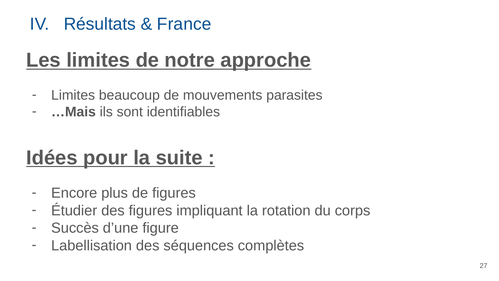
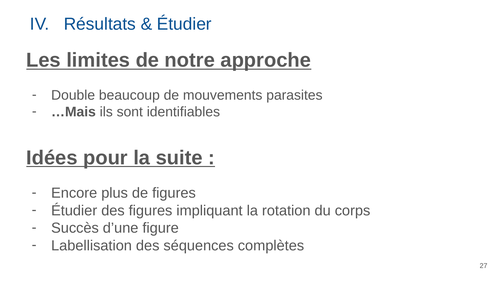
France at (184, 24): France -> Étudier
Limites at (73, 95): Limites -> Double
